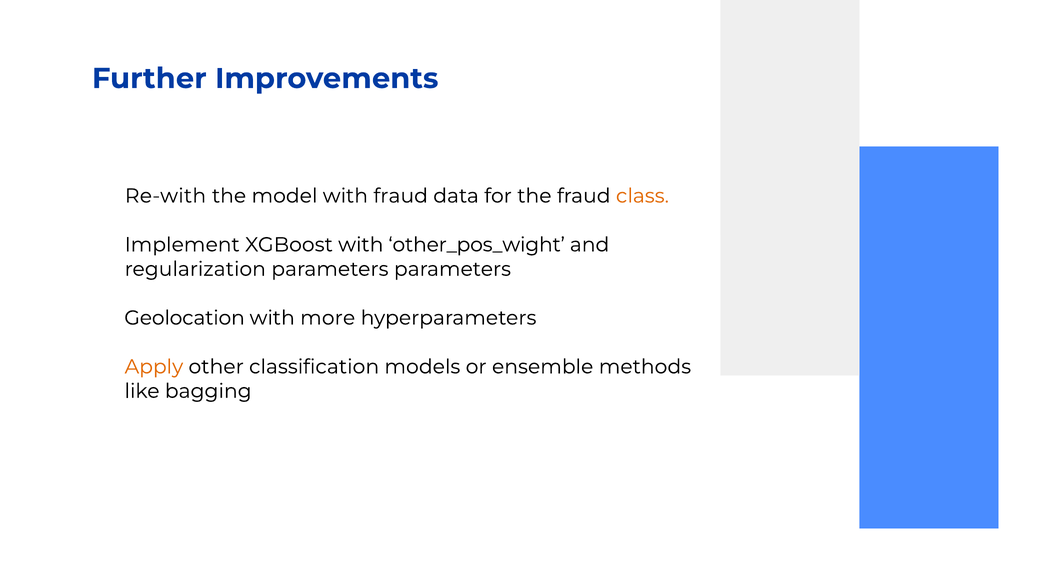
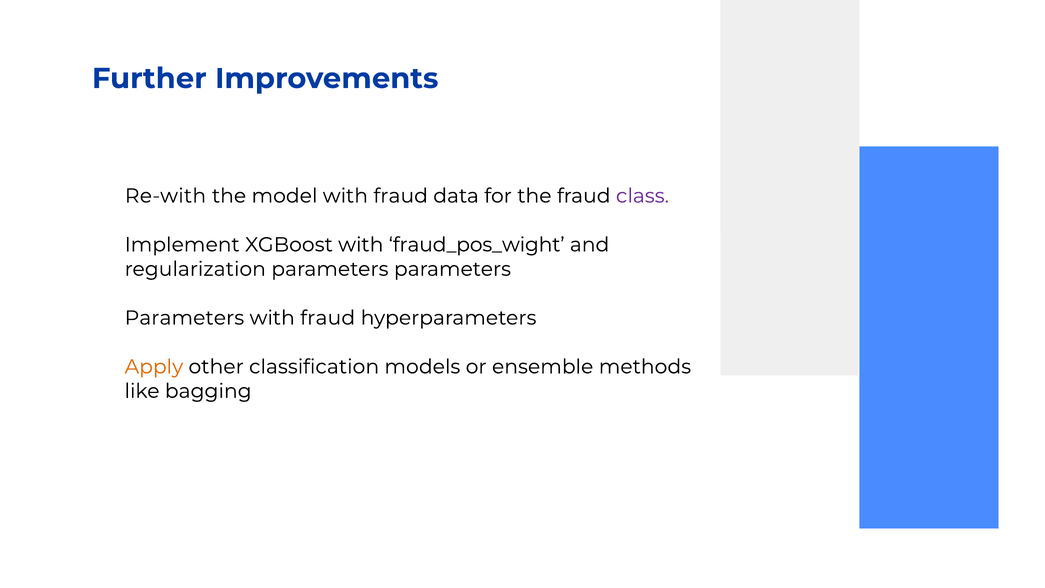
class colour: orange -> purple
other_pos_wight: other_pos_wight -> fraud_pos_wight
Geolocation at (185, 318): Geolocation -> Parameters
more at (328, 318): more -> fraud
